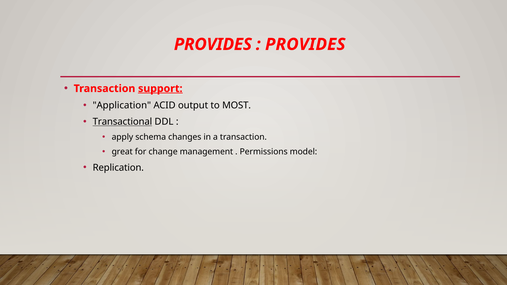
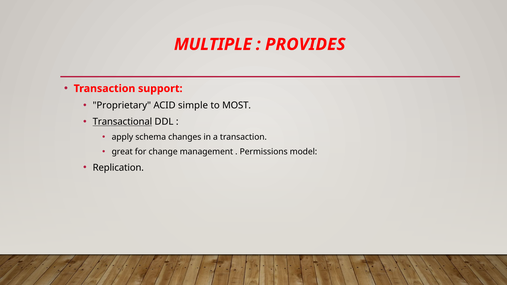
PROVIDES at (213, 44): PROVIDES -> MULTIPLE
support underline: present -> none
Application: Application -> Proprietary
output: output -> simple
